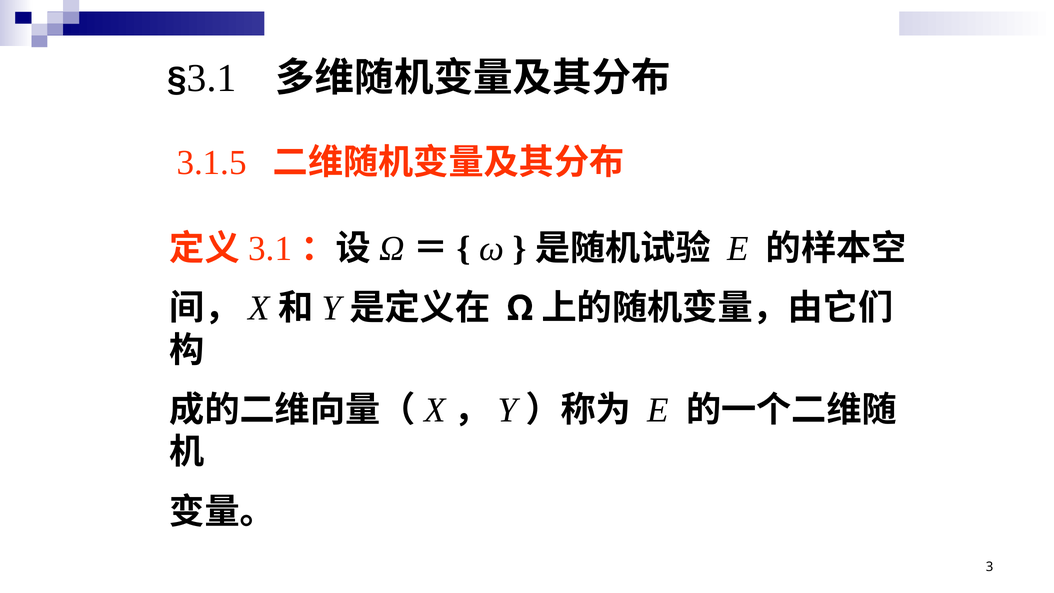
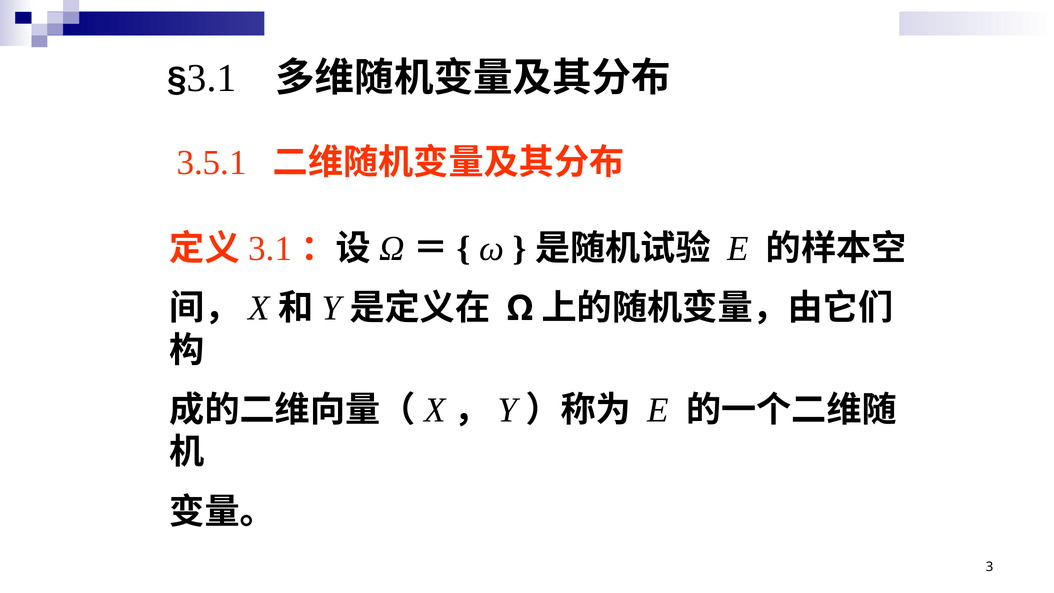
3.1.5: 3.1.5 -> 3.5.1
